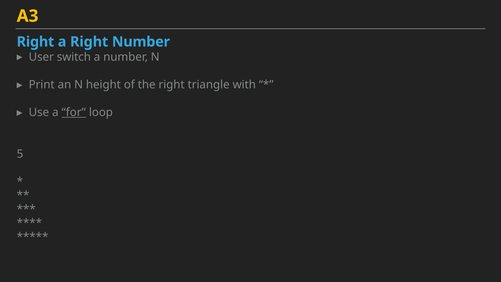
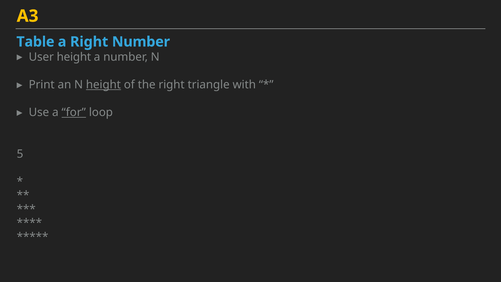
Right at (35, 42): Right -> Table
User switch: switch -> height
height at (103, 85) underline: none -> present
